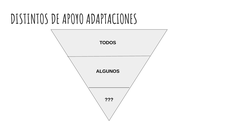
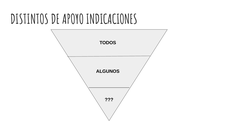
ADAPTACIONES: ADAPTACIONES -> INDICACIONES
